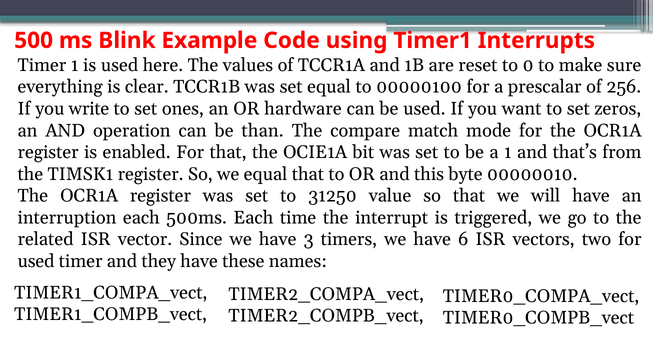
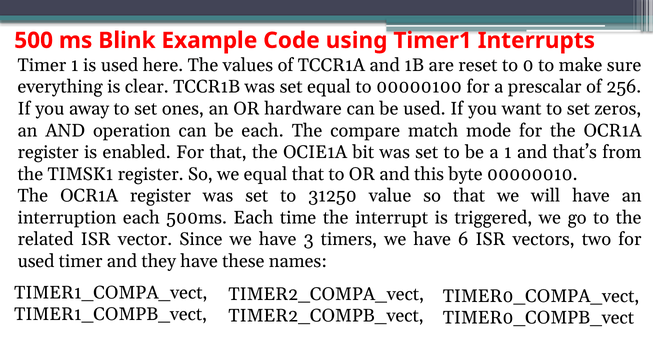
write: write -> away
be than: than -> each
